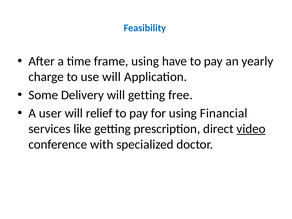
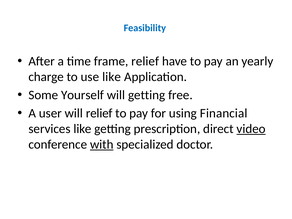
frame using: using -> relief
use will: will -> like
Delivery: Delivery -> Yourself
with underline: none -> present
